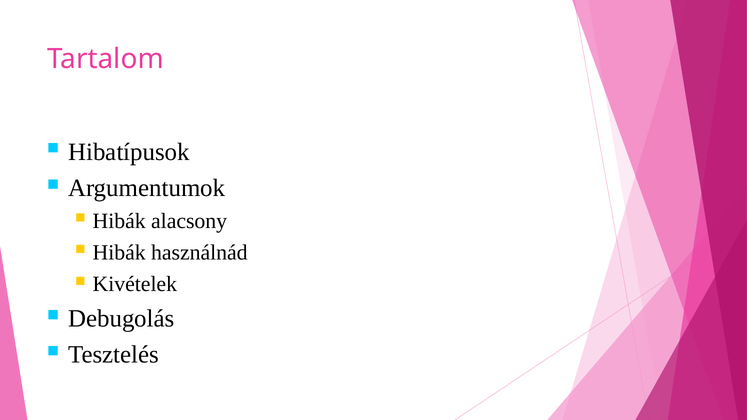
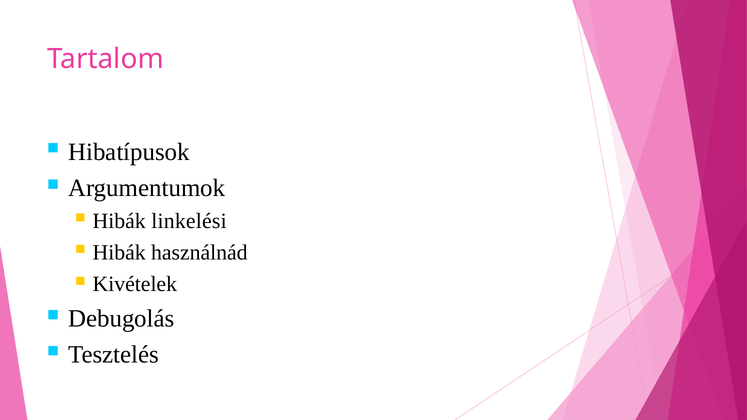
alacsony: alacsony -> linkelési
